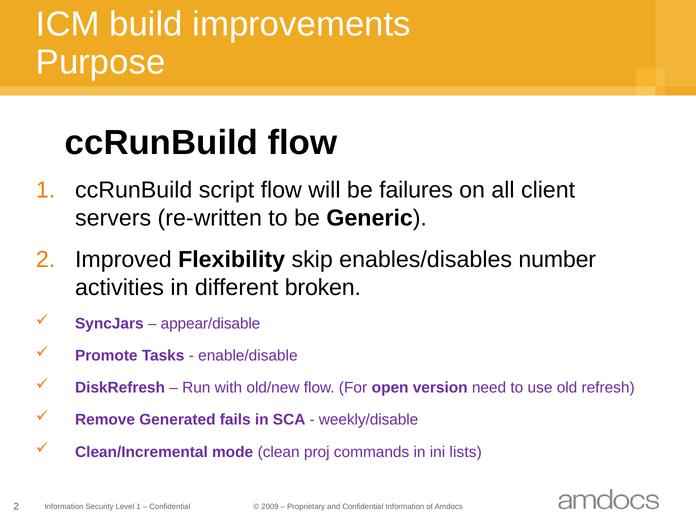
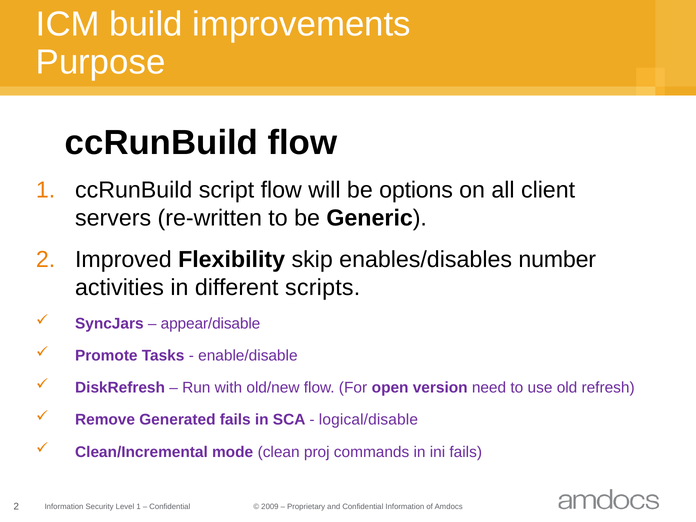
failures: failures -> options
broken: broken -> scripts
weekly/disable: weekly/disable -> logical/disable
ini lists: lists -> fails
